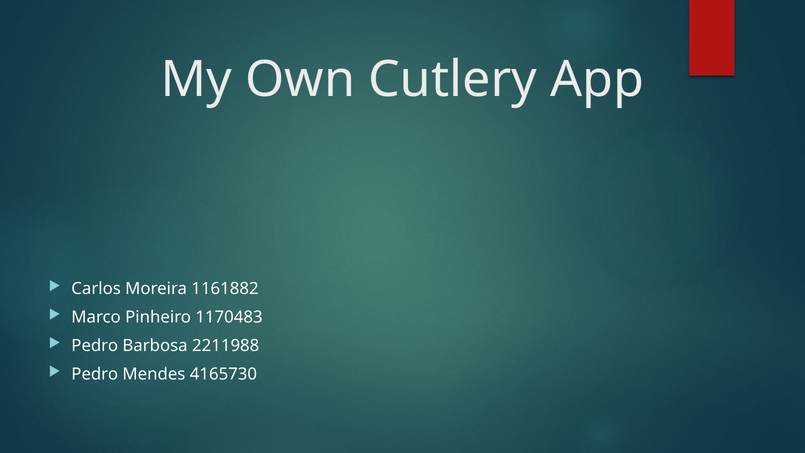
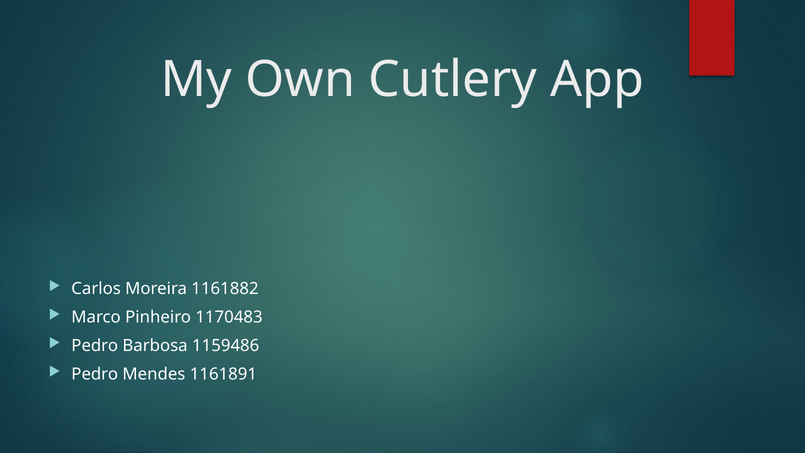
2211988: 2211988 -> 1159486
4165730: 4165730 -> 1161891
